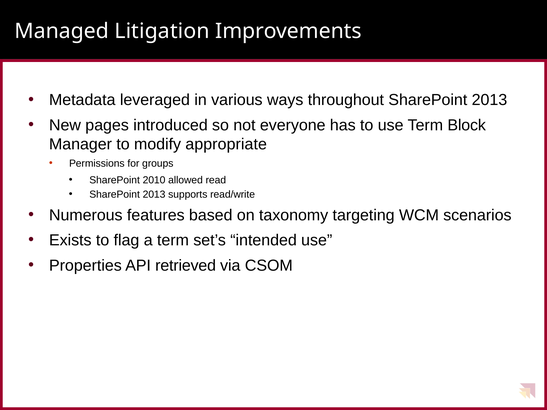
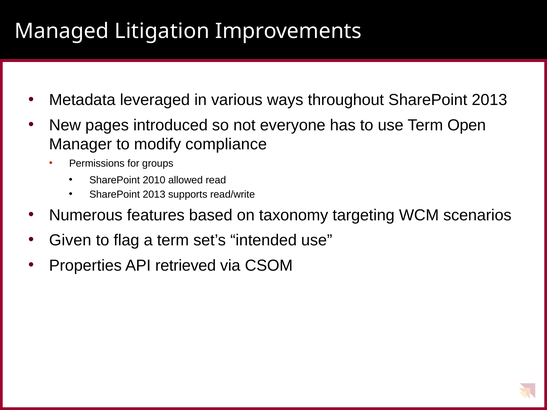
Block: Block -> Open
appropriate: appropriate -> compliance
Exists: Exists -> Given
